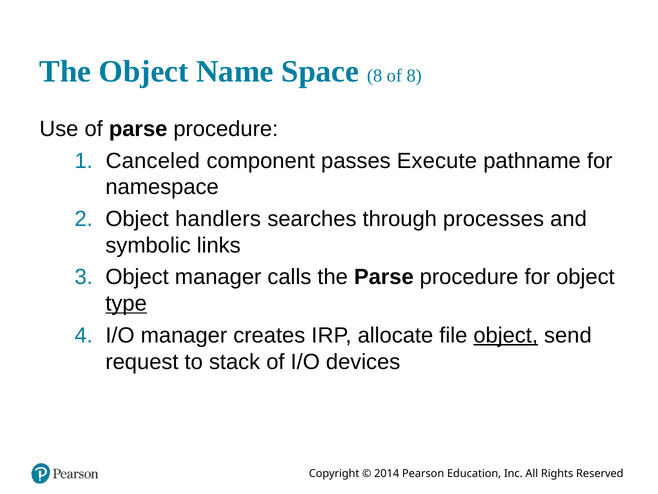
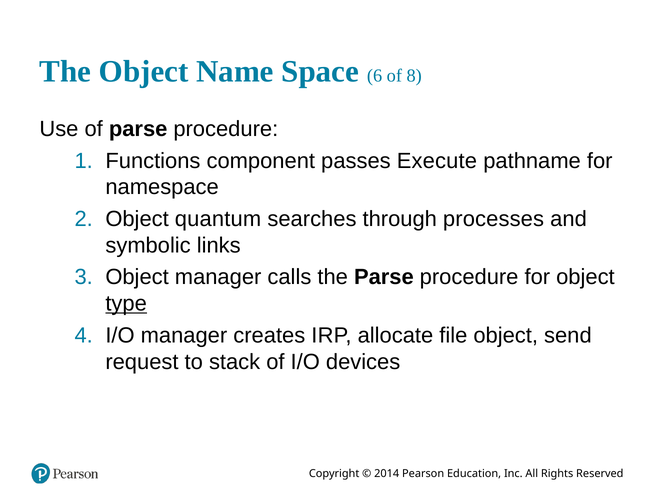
Space 8: 8 -> 6
Canceled: Canceled -> Functions
handlers: handlers -> quantum
object at (506, 335) underline: present -> none
